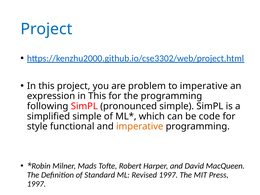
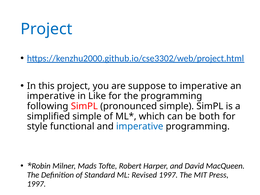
problem: problem -> suppose
expression at (51, 96): expression -> imperative
This at (97, 96): This -> Like
code: code -> both
imperative at (140, 126) colour: orange -> blue
